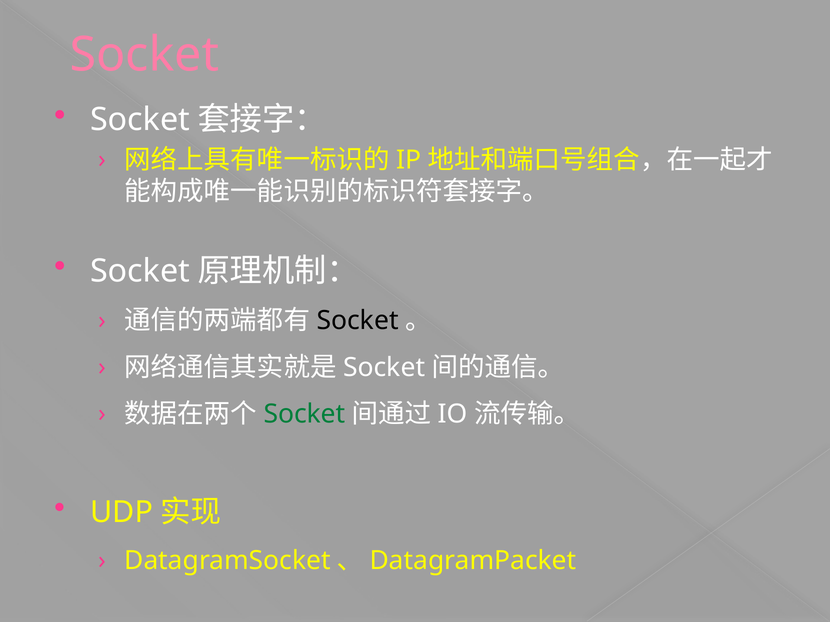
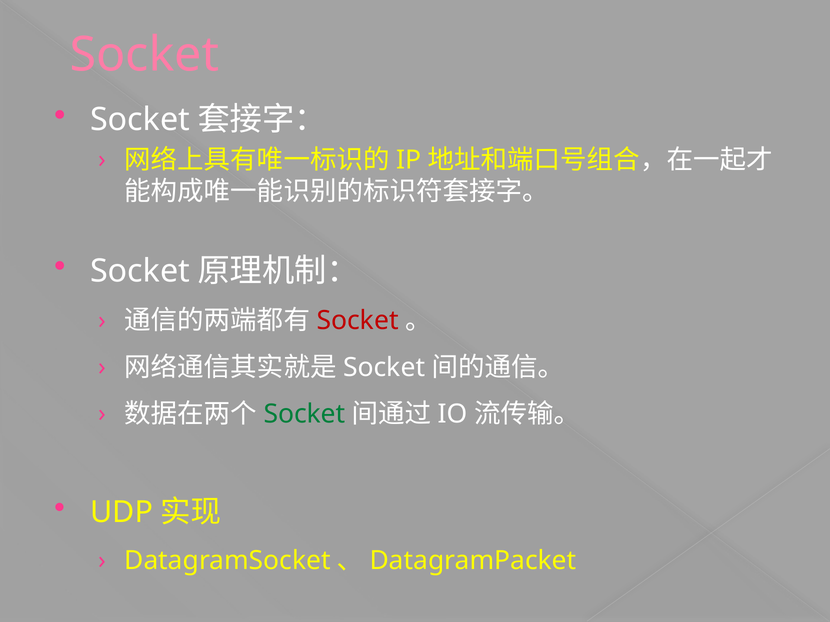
Socket at (358, 321) colour: black -> red
